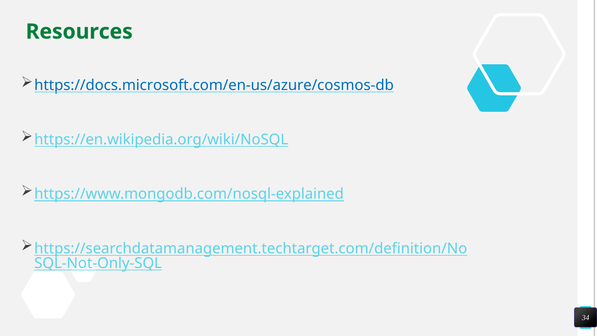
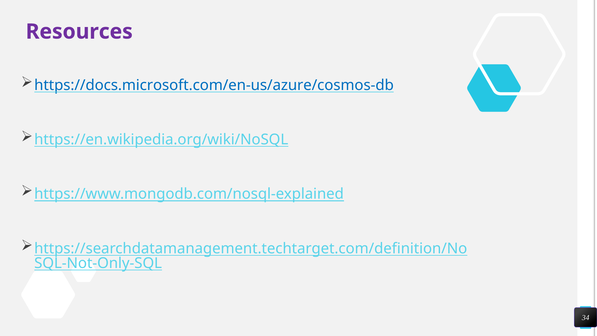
Resources colour: green -> purple
